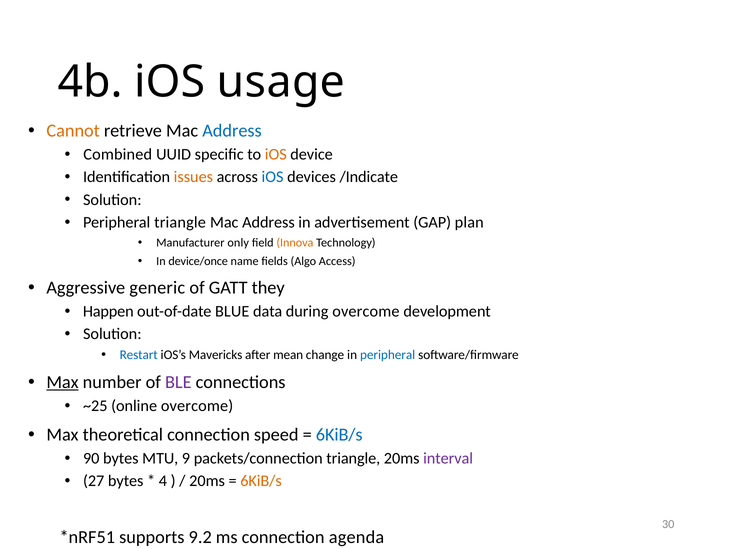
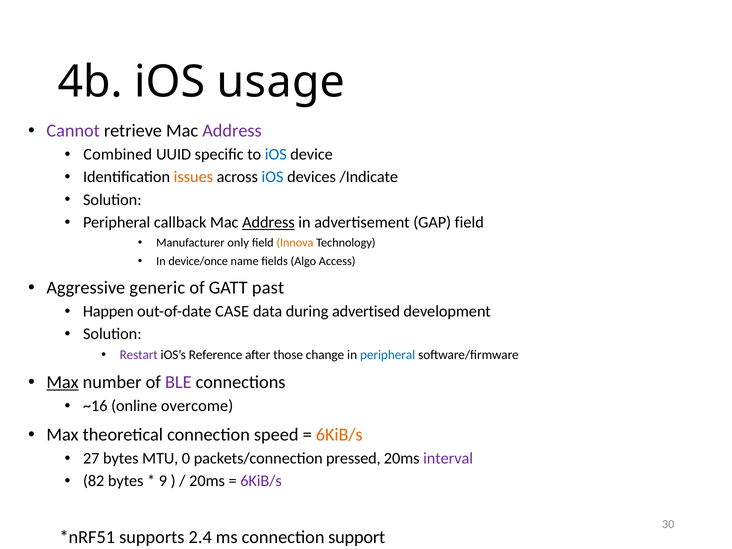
Cannot colour: orange -> purple
Address at (232, 131) colour: blue -> purple
iOS at (276, 154) colour: orange -> blue
Peripheral triangle: triangle -> callback
Address at (268, 222) underline: none -> present
GAP plan: plan -> field
they: they -> past
BLUE: BLUE -> CASE
during overcome: overcome -> advertised
Restart colour: blue -> purple
Mavericks: Mavericks -> Reference
mean: mean -> those
~25: ~25 -> ~16
6KiB/s at (339, 435) colour: blue -> orange
90: 90 -> 27
9: 9 -> 0
packets/connection triangle: triangle -> pressed
27: 27 -> 82
4: 4 -> 9
6KiB/s at (261, 481) colour: orange -> purple
9.2: 9.2 -> 2.4
agenda: agenda -> support
